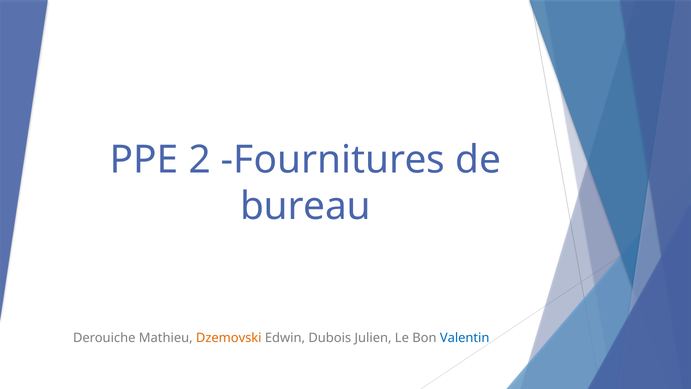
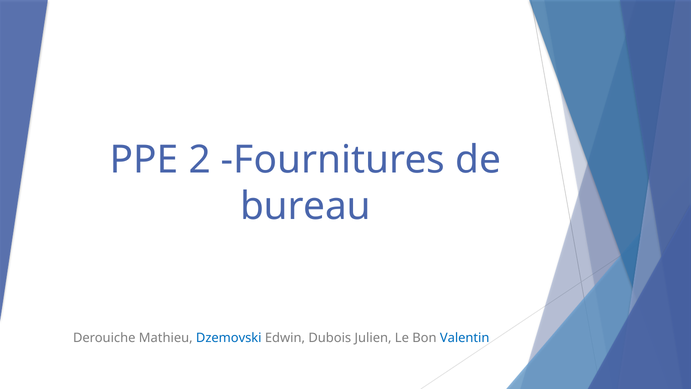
Dzemovski colour: orange -> blue
